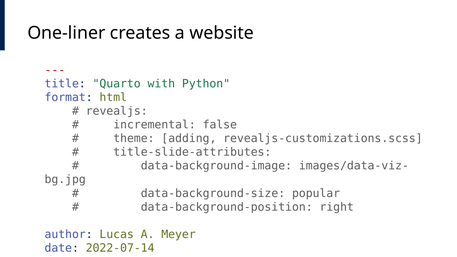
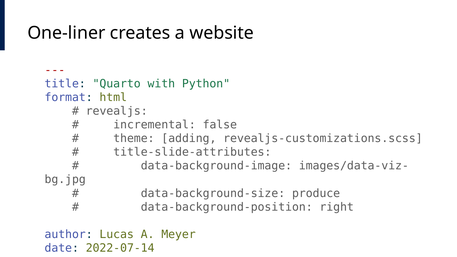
popular: popular -> produce
